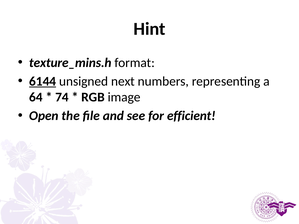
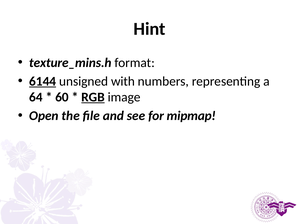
next: next -> with
74: 74 -> 60
RGB underline: none -> present
efficient: efficient -> mipmap
